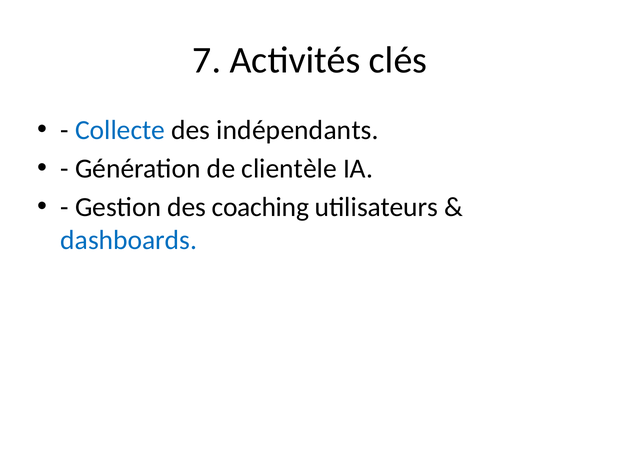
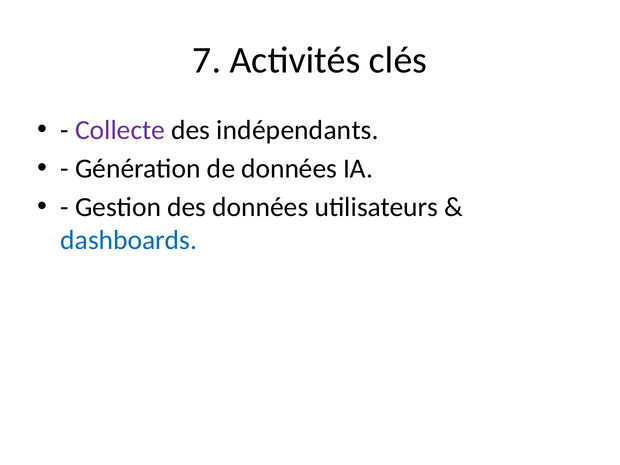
Collecte colour: blue -> purple
de clientèle: clientèle -> données
des coaching: coaching -> données
